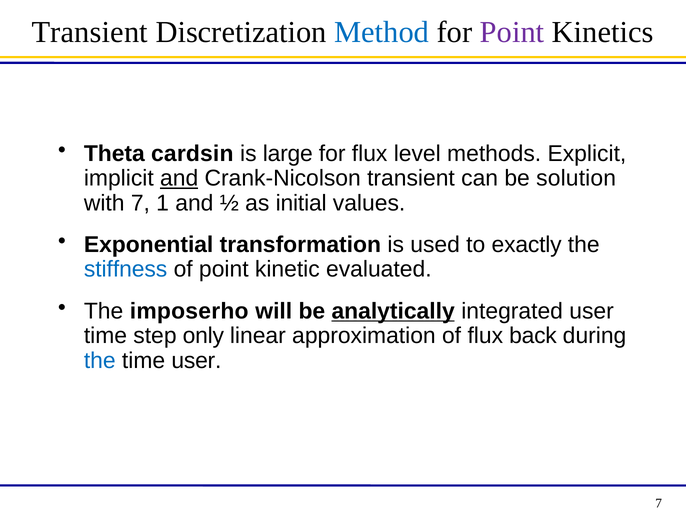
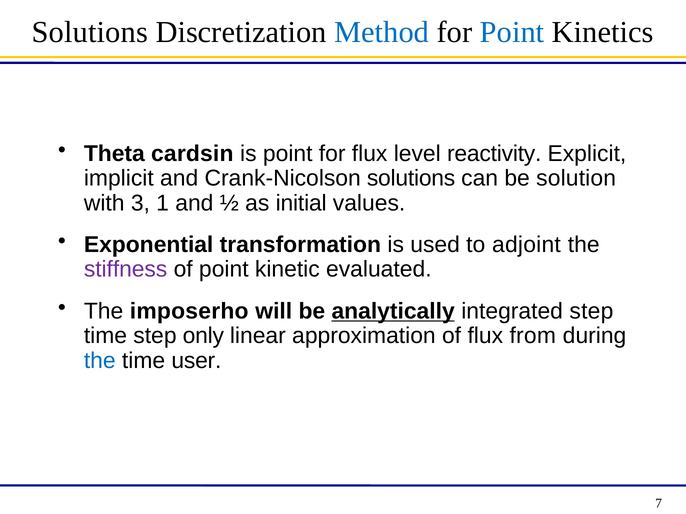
Transient at (90, 32): Transient -> Solutions
Point at (512, 32) colour: purple -> blue
is large: large -> point
methods: methods -> reactivity
and at (179, 178) underline: present -> none
Crank-Nicolson transient: transient -> solutions
with 7: 7 -> 3
exactly: exactly -> adjoint
stiffness colour: blue -> purple
integrated user: user -> step
back: back -> from
